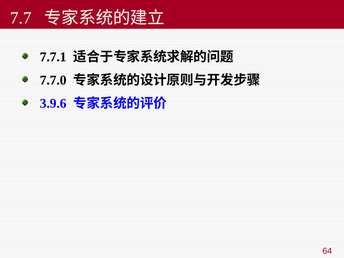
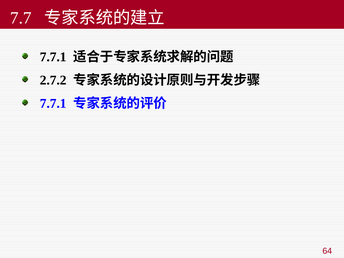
7.7.0: 7.7.0 -> 2.7.2
3.9.6 at (53, 103): 3.9.6 -> 7.7.1
